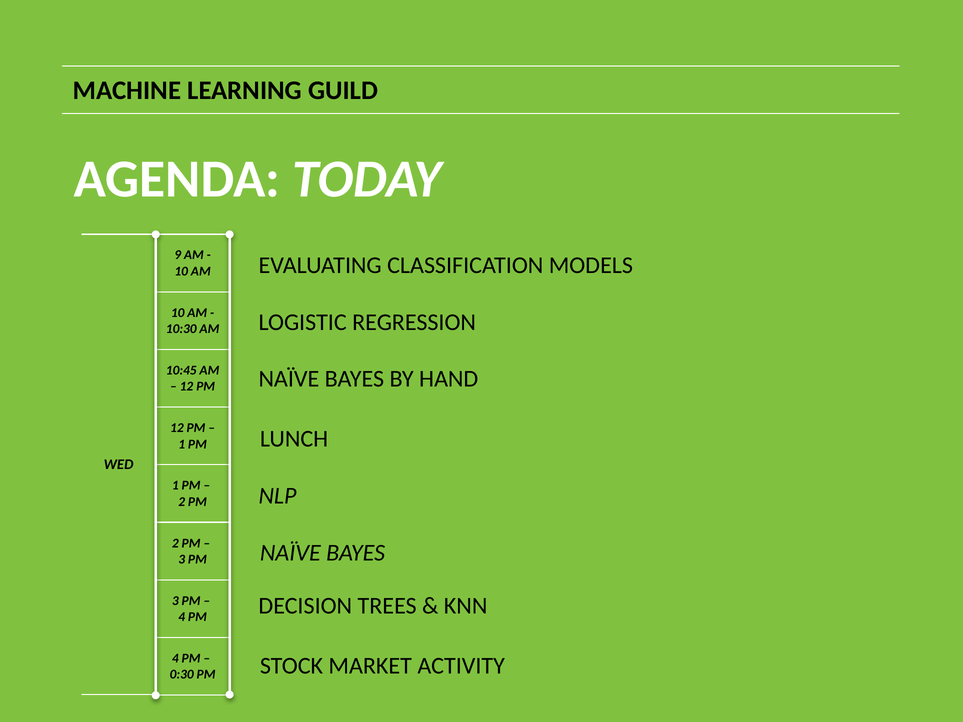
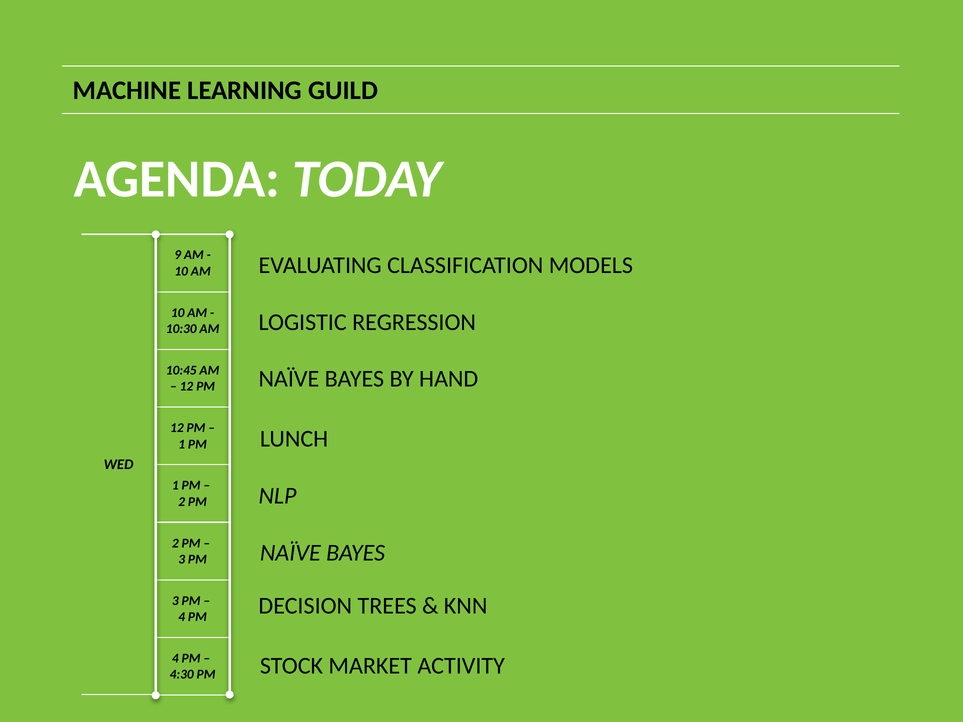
0:30: 0:30 -> 4:30
